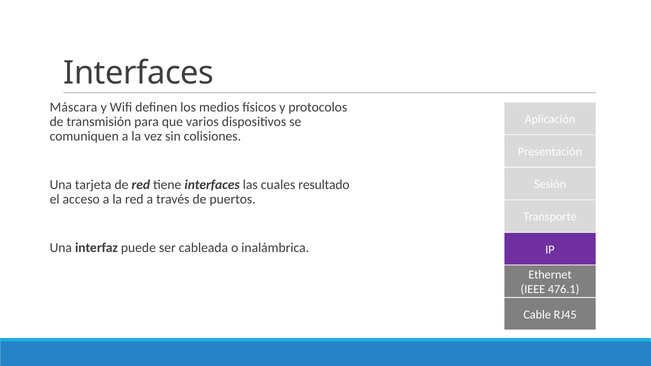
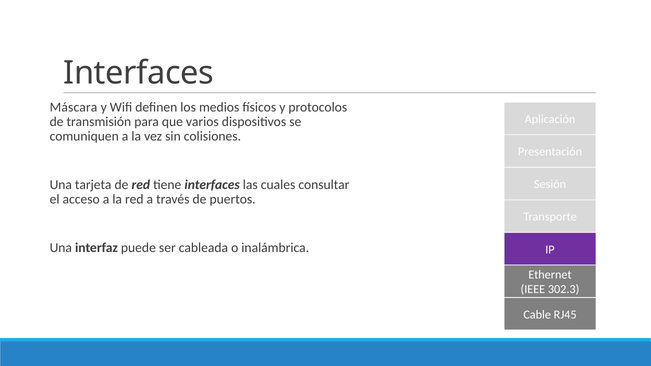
resultado: resultado -> consultar
476.1: 476.1 -> 302.3
